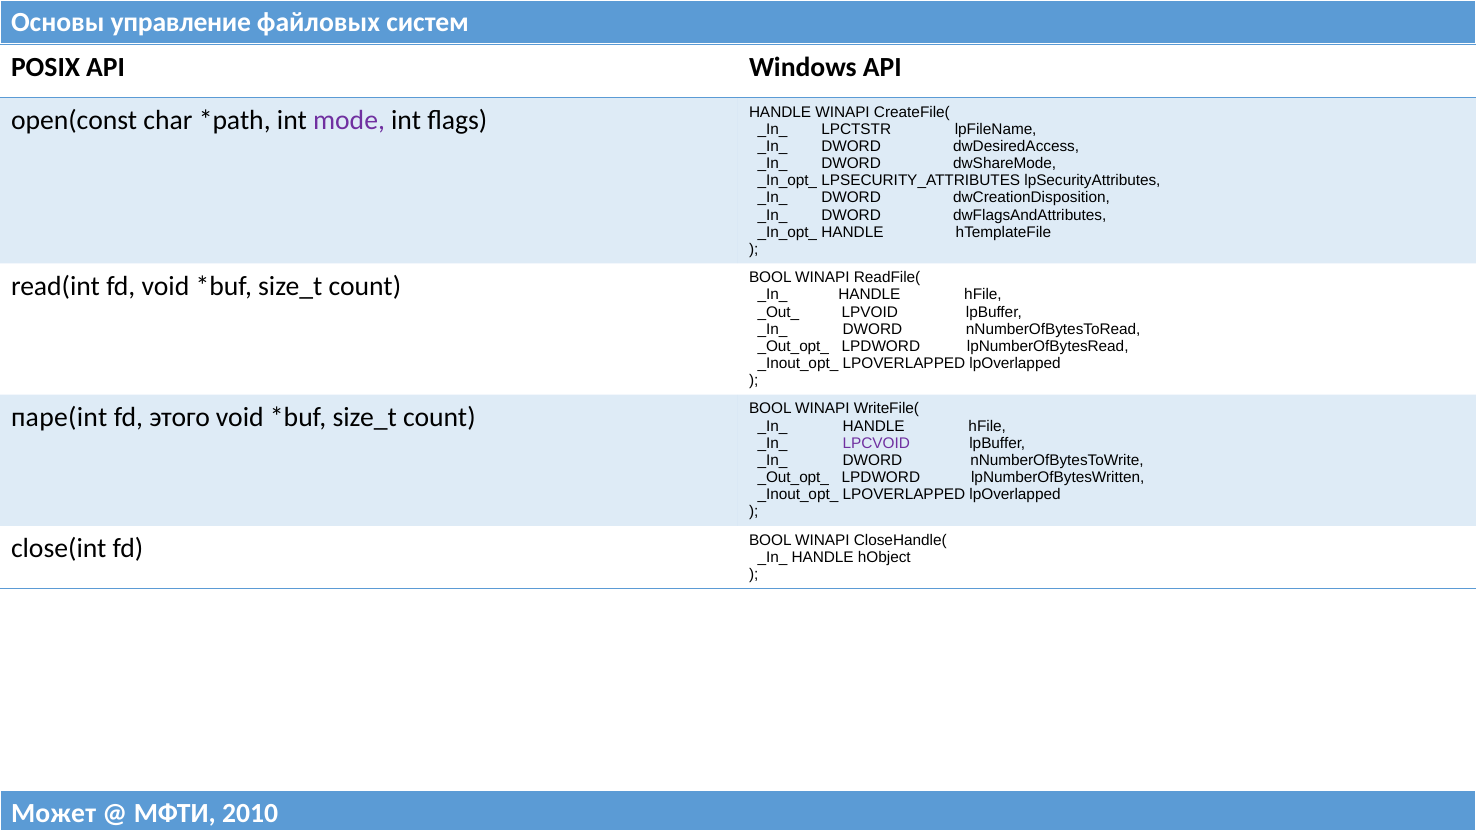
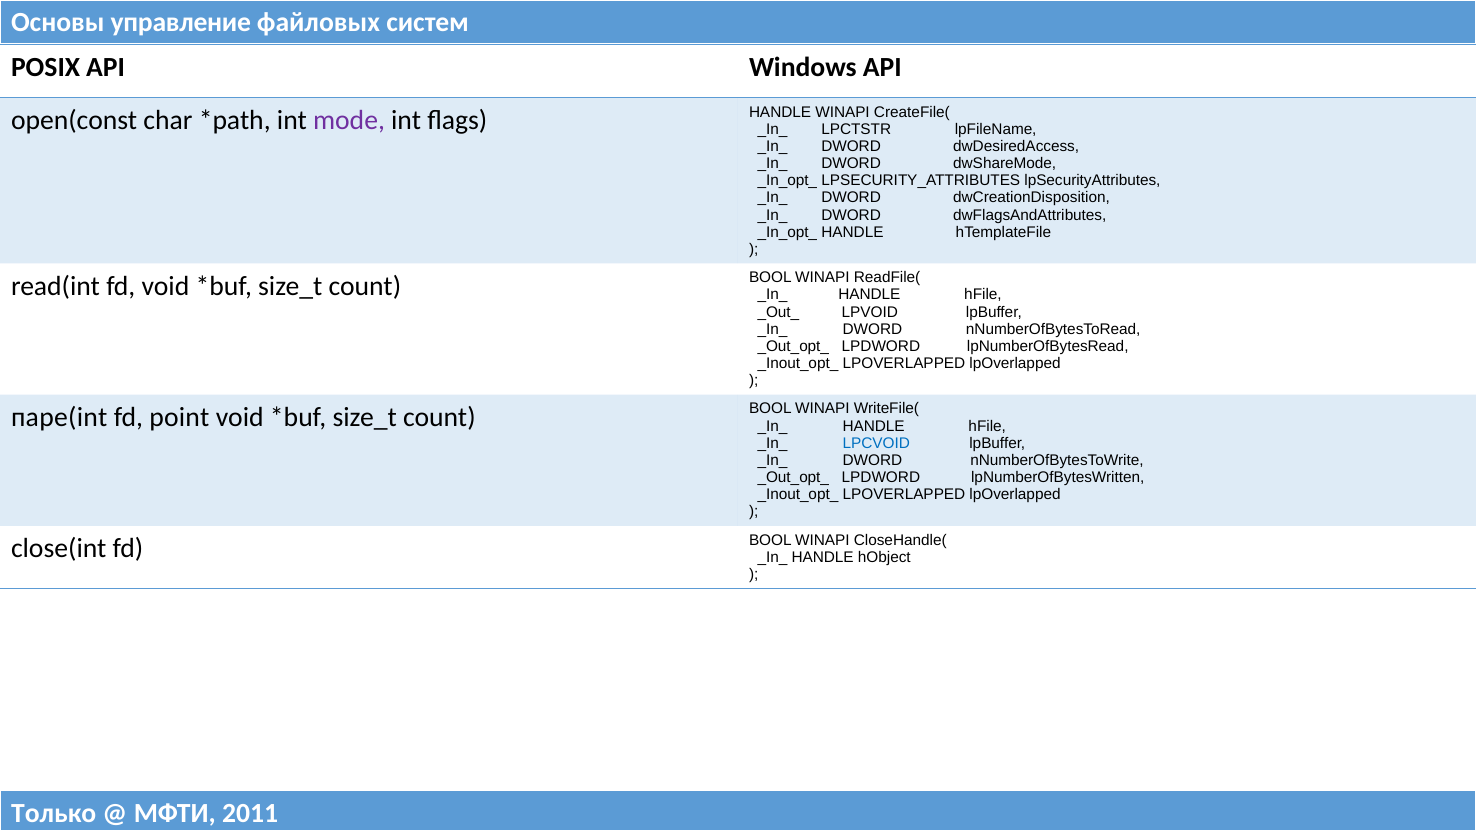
этого: этого -> point
LPCVOID colour: purple -> blue
Может: Может -> Только
2010: 2010 -> 2011
